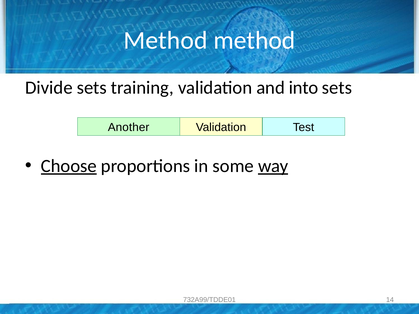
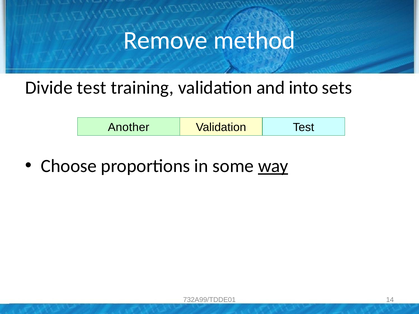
Method at (165, 41): Method -> Remove
Divide sets: sets -> test
Choose underline: present -> none
